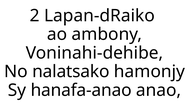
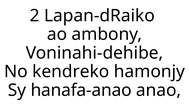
nalatsako: nalatsako -> kendreko
